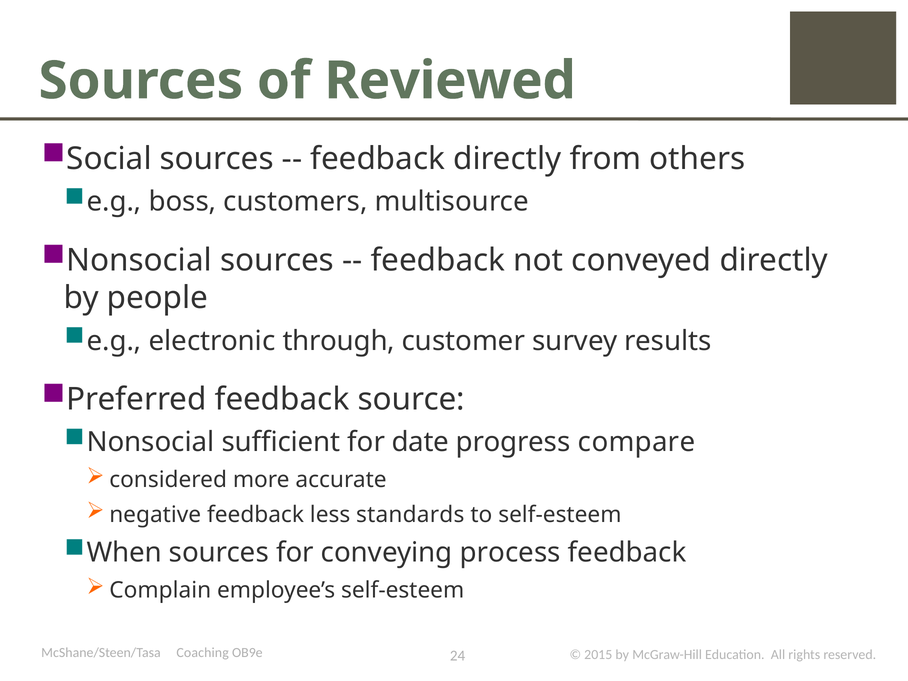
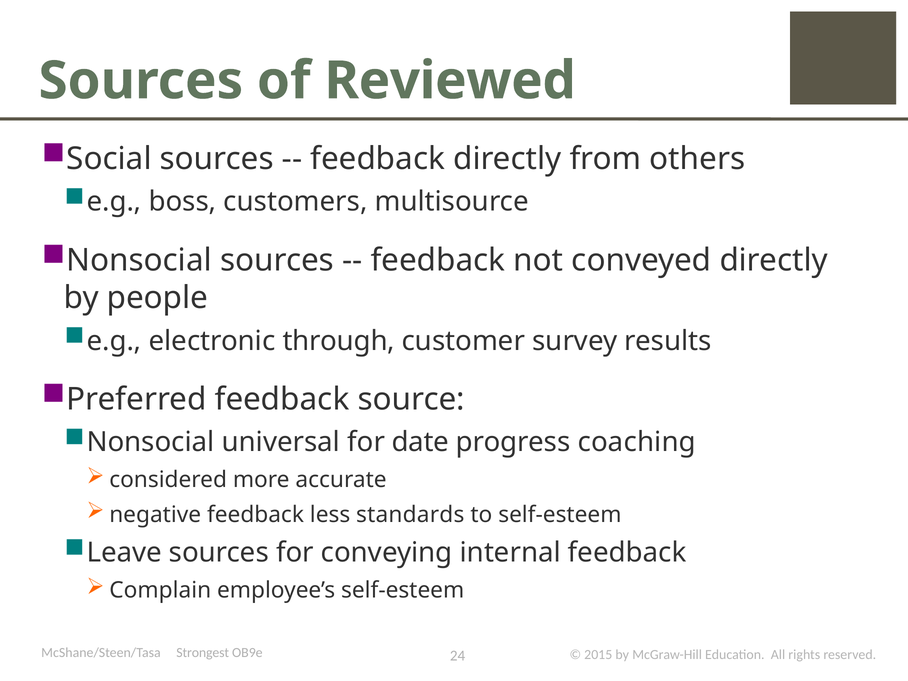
sufficient: sufficient -> universal
compare: compare -> coaching
When: When -> Leave
process: process -> internal
Coaching: Coaching -> Strongest
